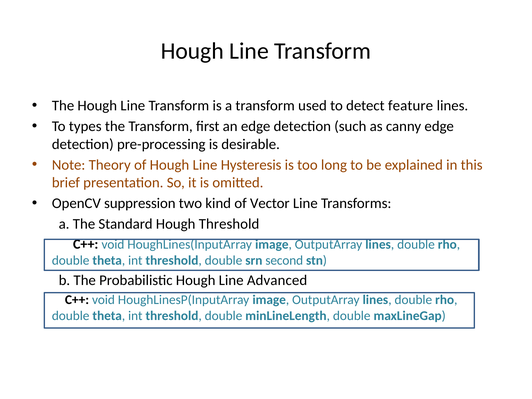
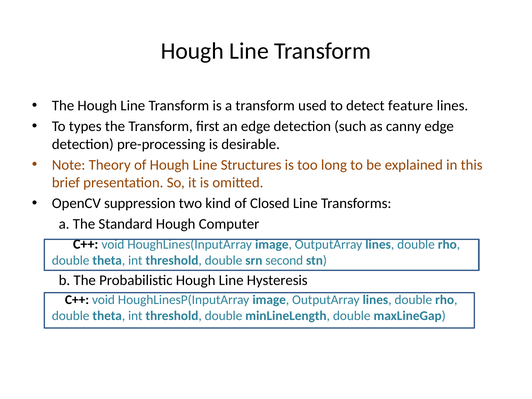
Hysteresis: Hysteresis -> Structures
Vector: Vector -> Closed
Hough Threshold: Threshold -> Computer
Advanced: Advanced -> Hysteresis
